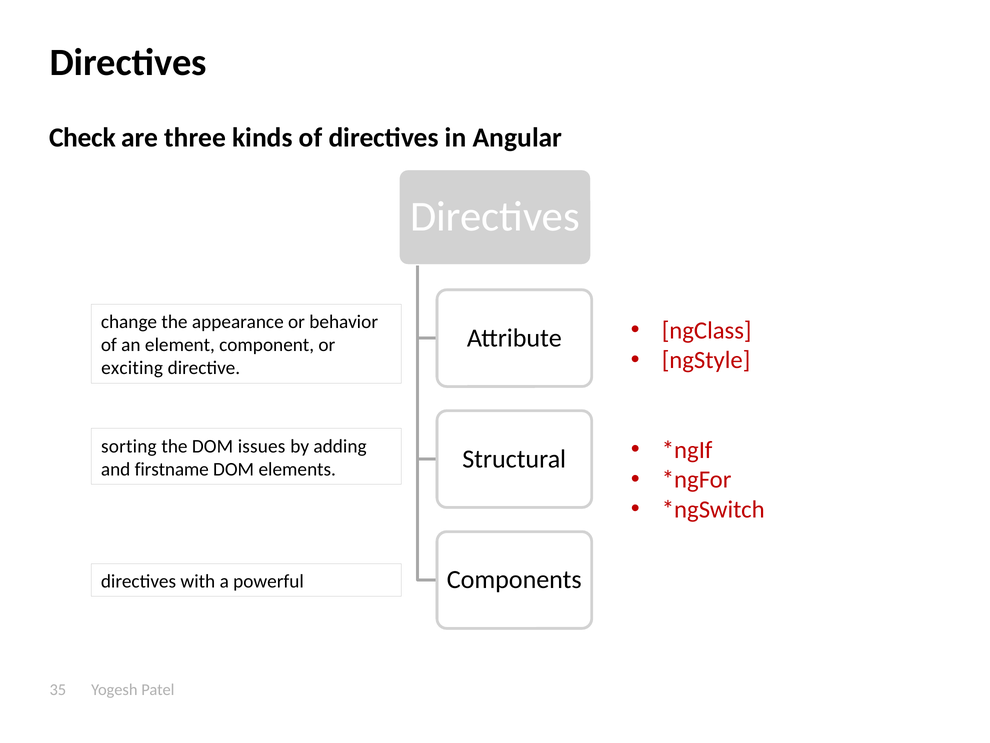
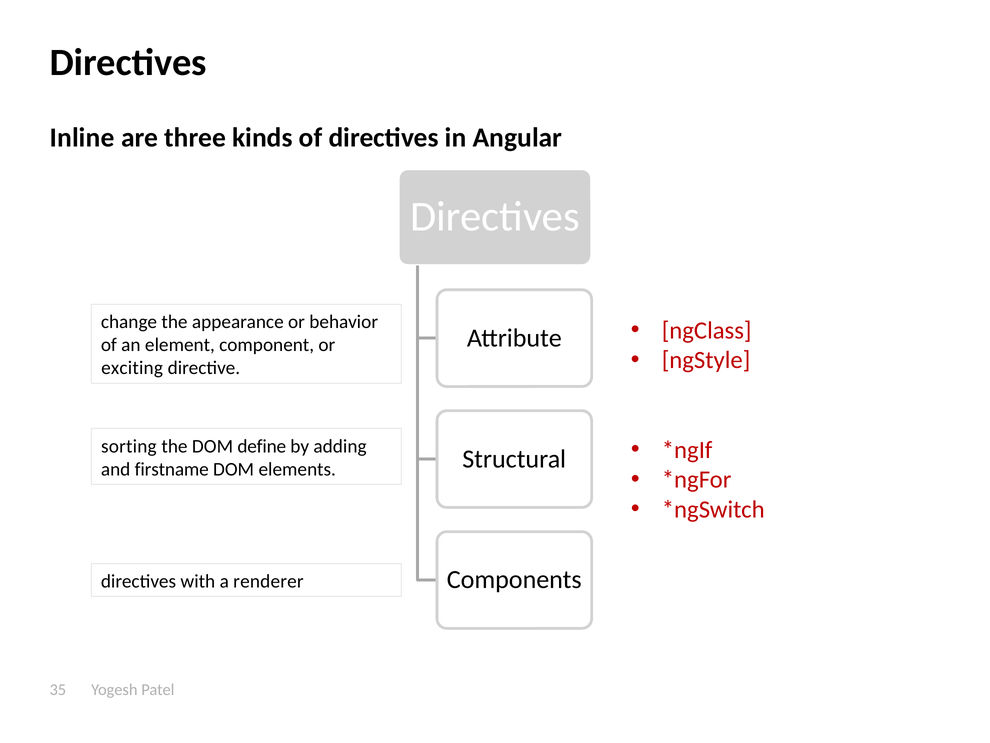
Check: Check -> Inline
issues: issues -> define
powerful: powerful -> renderer
